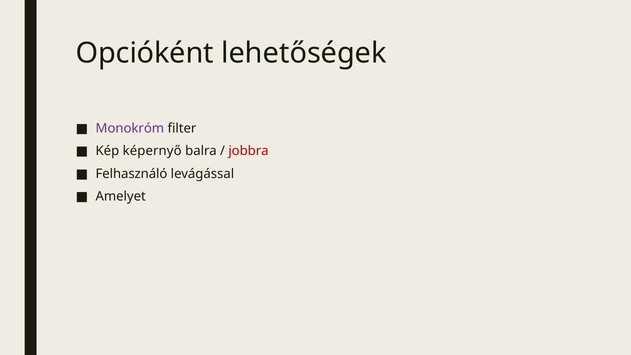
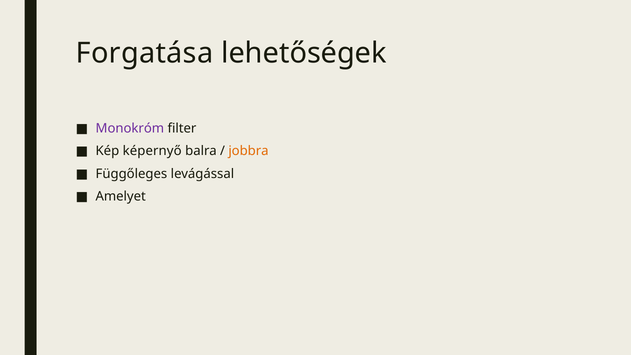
Opcióként: Opcióként -> Forgatása
jobbra colour: red -> orange
Felhasználó: Felhasználó -> Függőleges
